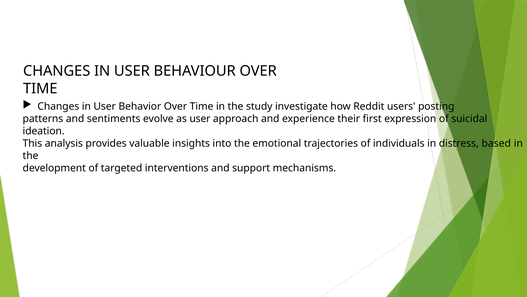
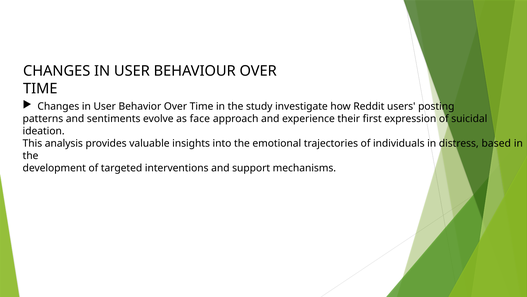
as user: user -> face
